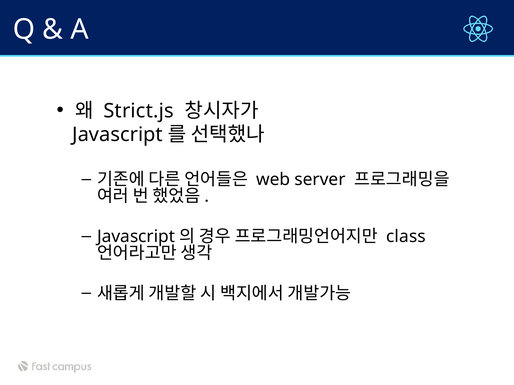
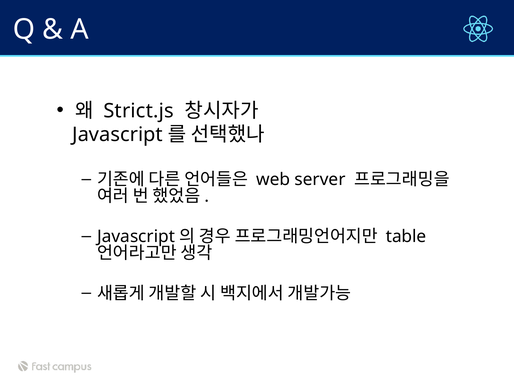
class: class -> table
